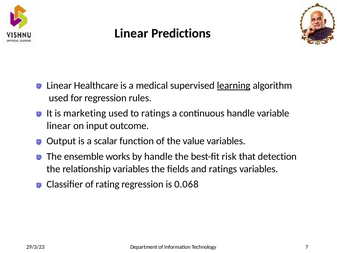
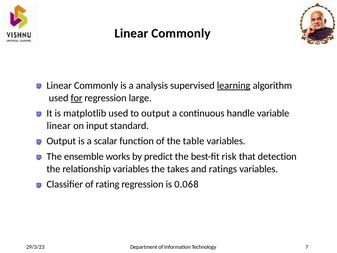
Predictions at (181, 33): Predictions -> Commonly
Healthcare at (96, 85): Healthcare -> Commonly
medical: medical -> analysis
for underline: none -> present
rules: rules -> large
marketing: marketing -> matplotlib
to ratings: ratings -> output
outcome: outcome -> standard
value: value -> table
by handle: handle -> predict
ﬁelds: ﬁelds -> takes
